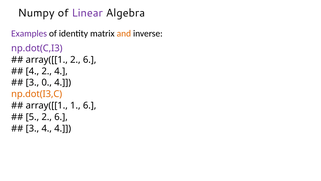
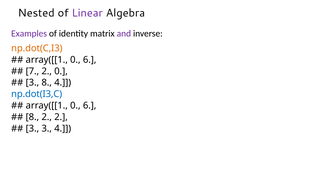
Numpy: Numpy -> Nested
and colour: orange -> purple
np.dot(C,I3 colour: purple -> orange
2 at (75, 60): 2 -> 0
4 at (32, 71): 4 -> 7
2 4: 4 -> 0
3 0: 0 -> 8
np.dot(I3,C colour: orange -> blue
1 at (75, 105): 1 -> 0
5 at (32, 117): 5 -> 8
6 at (61, 117): 6 -> 2
3 4: 4 -> 3
